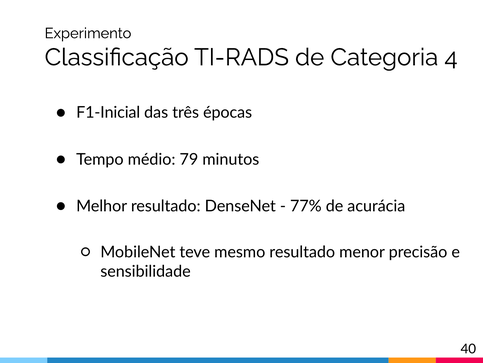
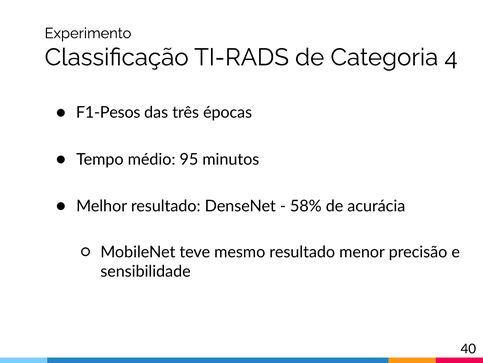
F1-Inicial: F1-Inicial -> F1-Pesos
79: 79 -> 95
77%: 77% -> 58%
